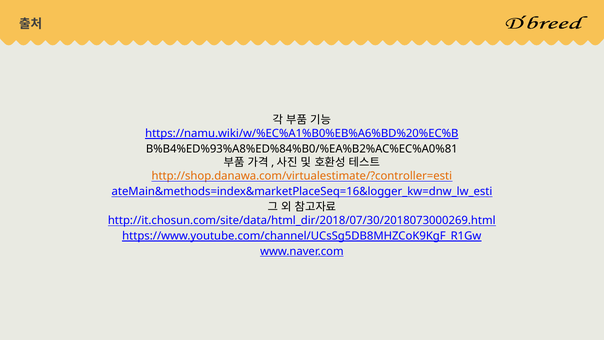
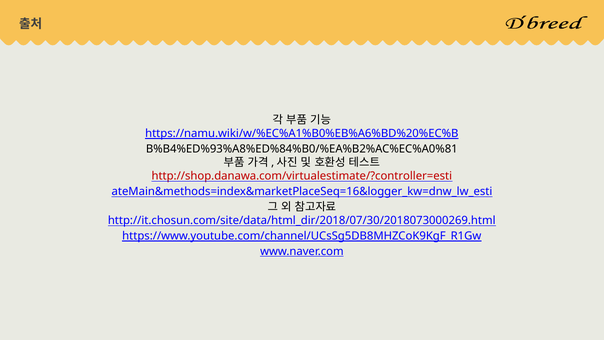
http://shop.danawa.com/virtualestimate/?controller=esti colour: orange -> red
